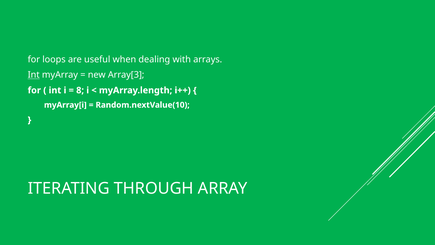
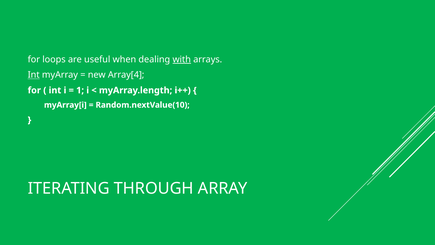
with underline: none -> present
Array[3: Array[3 -> Array[4
8: 8 -> 1
